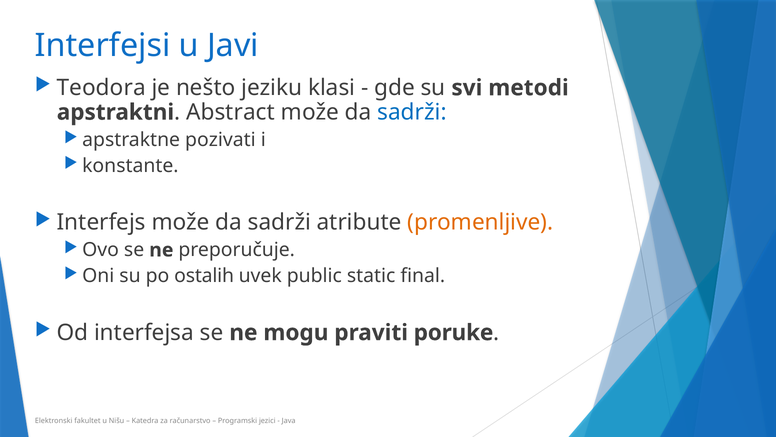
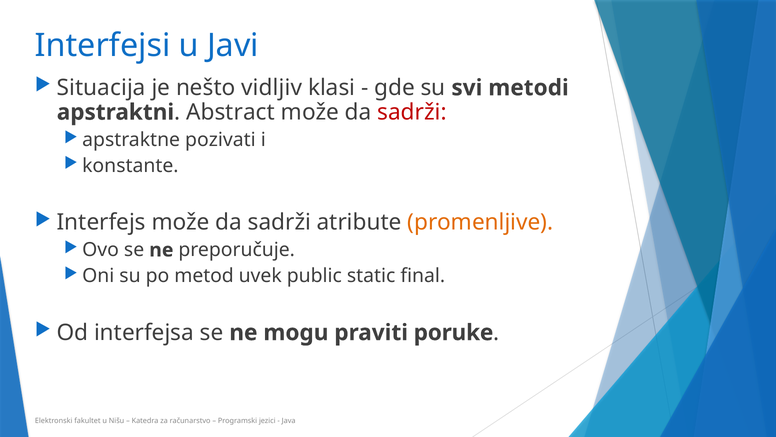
Teodora: Teodora -> Situacija
jeziku: jeziku -> vidljiv
sadrži at (412, 112) colour: blue -> red
ostalih: ostalih -> metod
